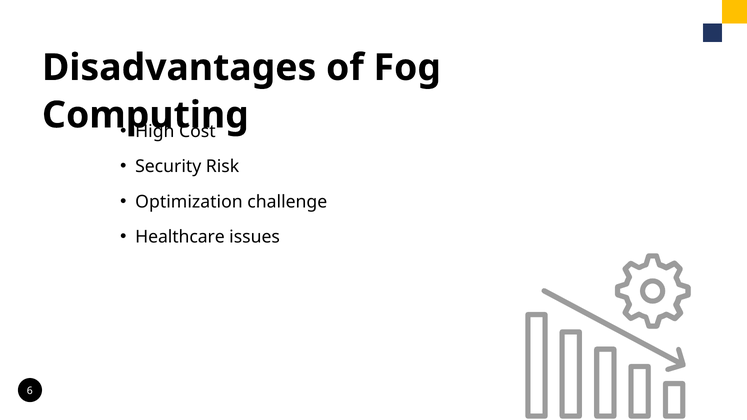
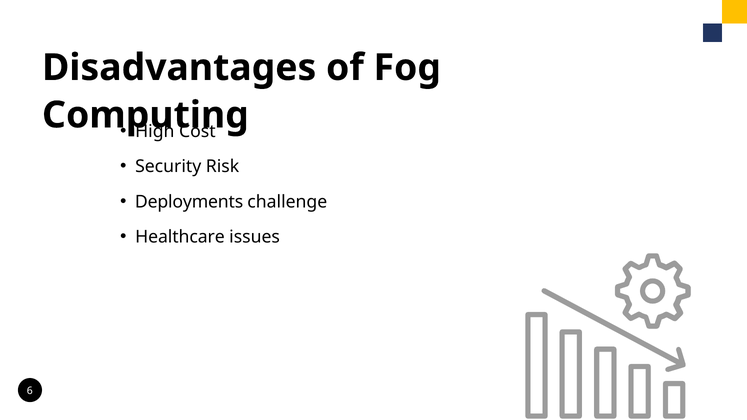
Optimization: Optimization -> Deployments
